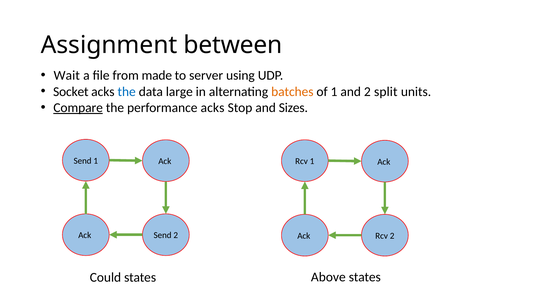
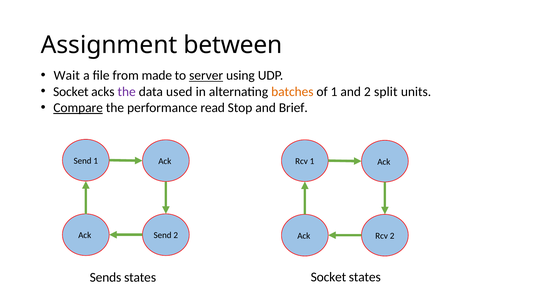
server underline: none -> present
the at (127, 91) colour: blue -> purple
large: large -> used
performance acks: acks -> read
Sizes: Sizes -> Brief
Could: Could -> Sends
states Above: Above -> Socket
